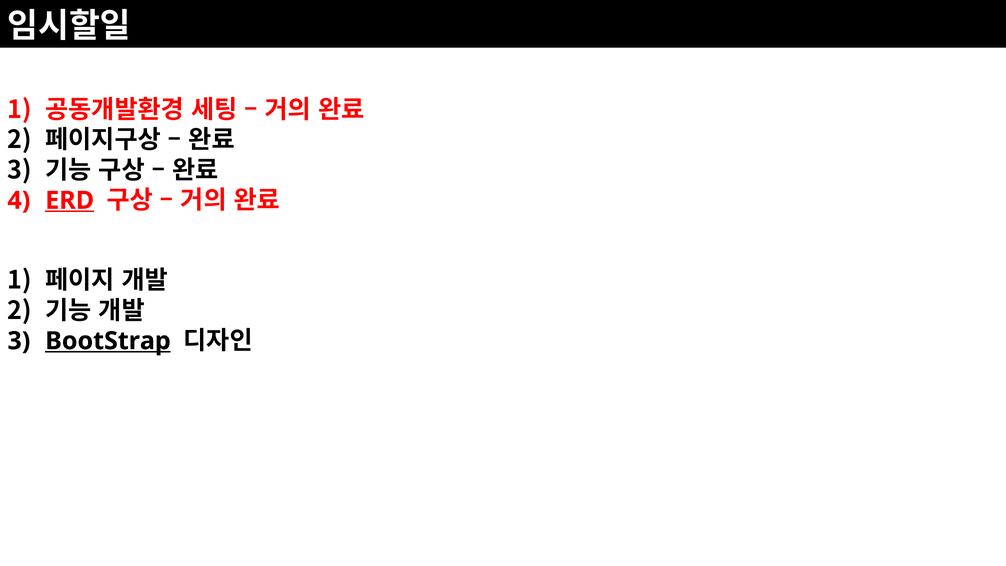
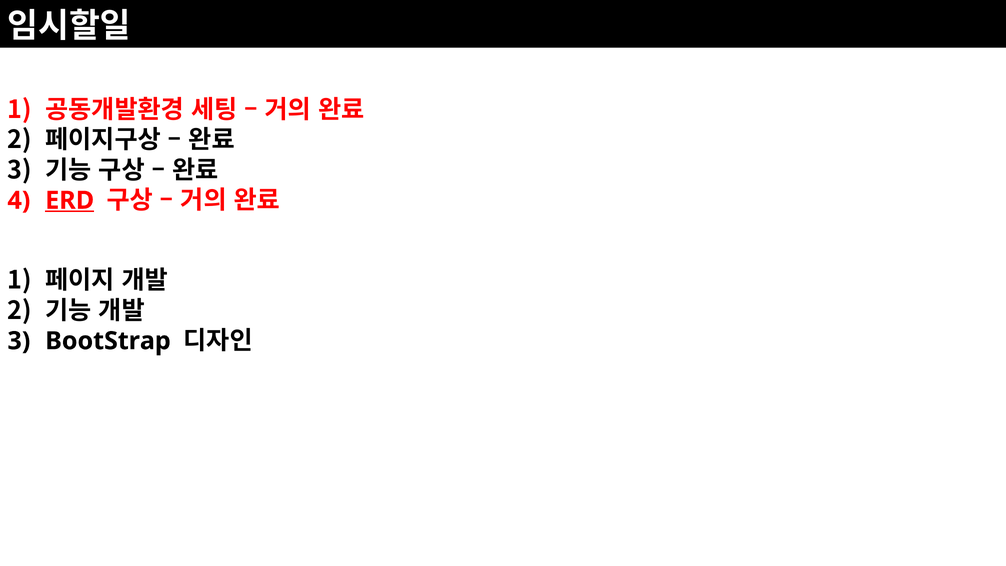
BootStrap underline: present -> none
